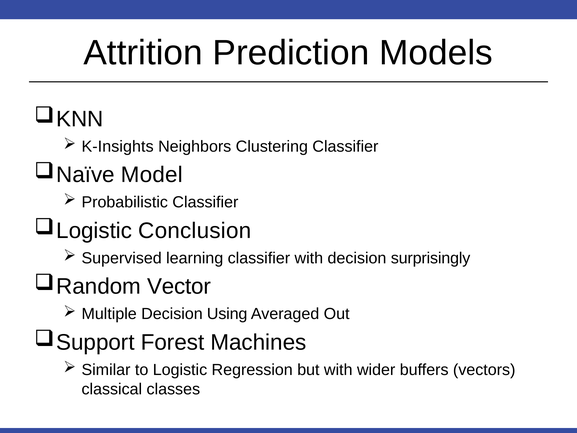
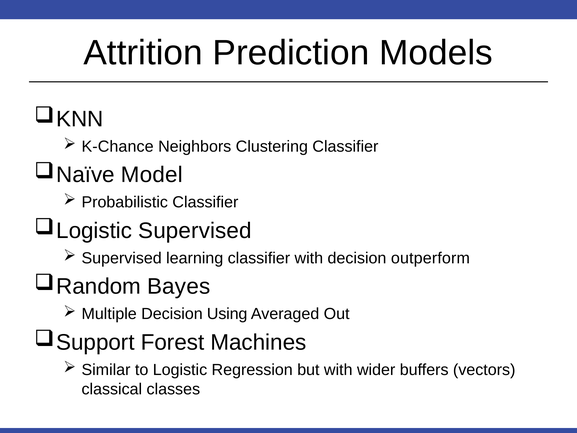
K-Insights: K-Insights -> K-Chance
Conclusion at (195, 231): Conclusion -> Supervised
surprisingly: surprisingly -> outperform
Vector: Vector -> Bayes
